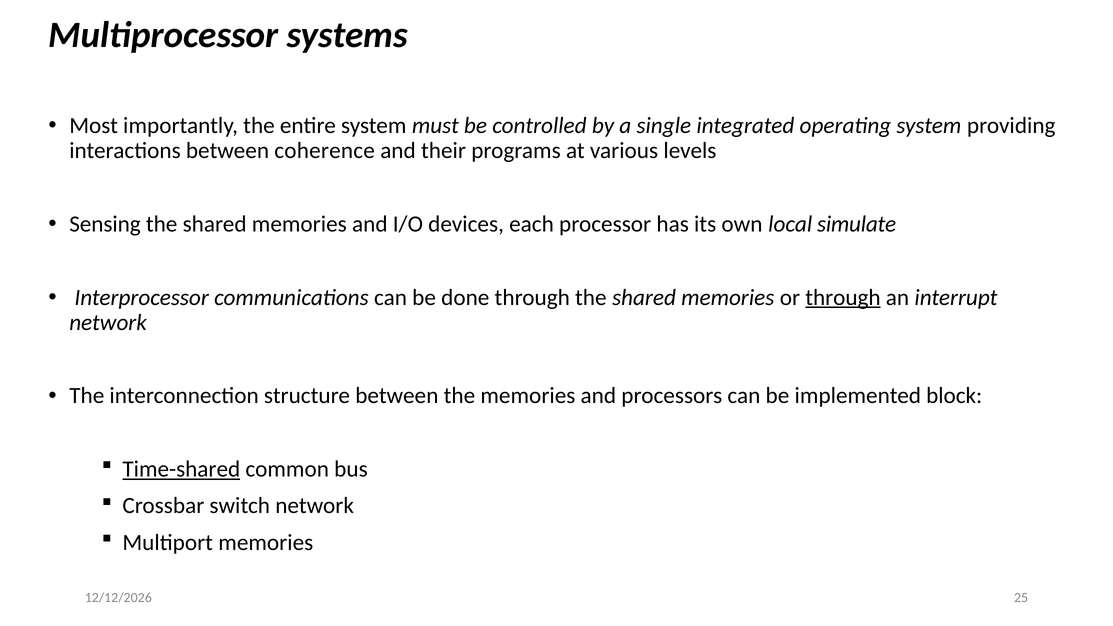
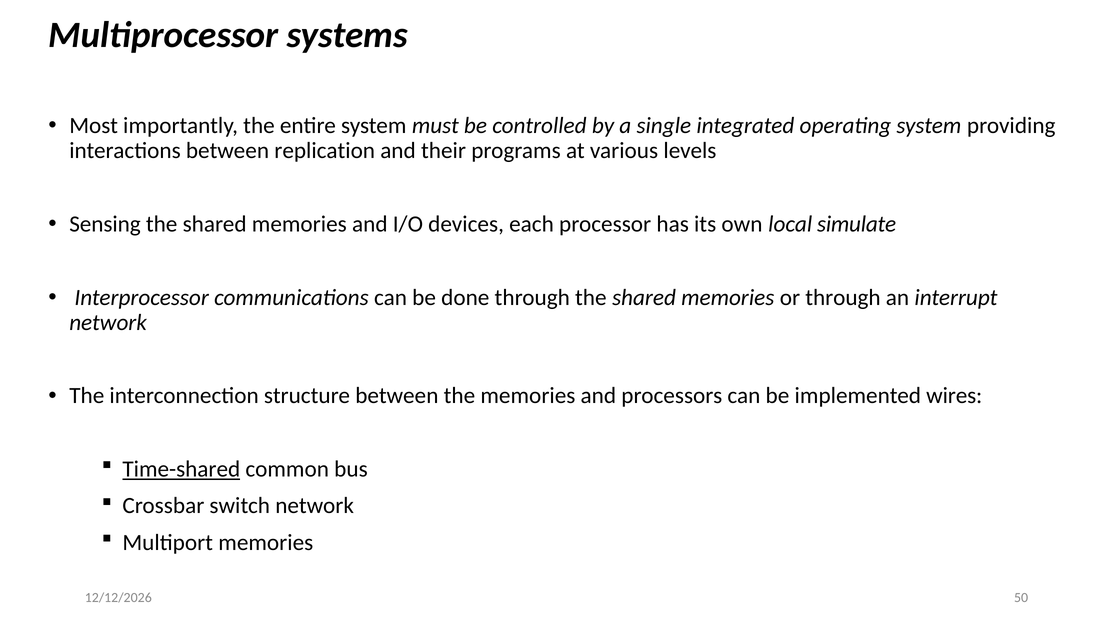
coherence: coherence -> replication
through at (843, 297) underline: present -> none
block: block -> wires
25: 25 -> 50
